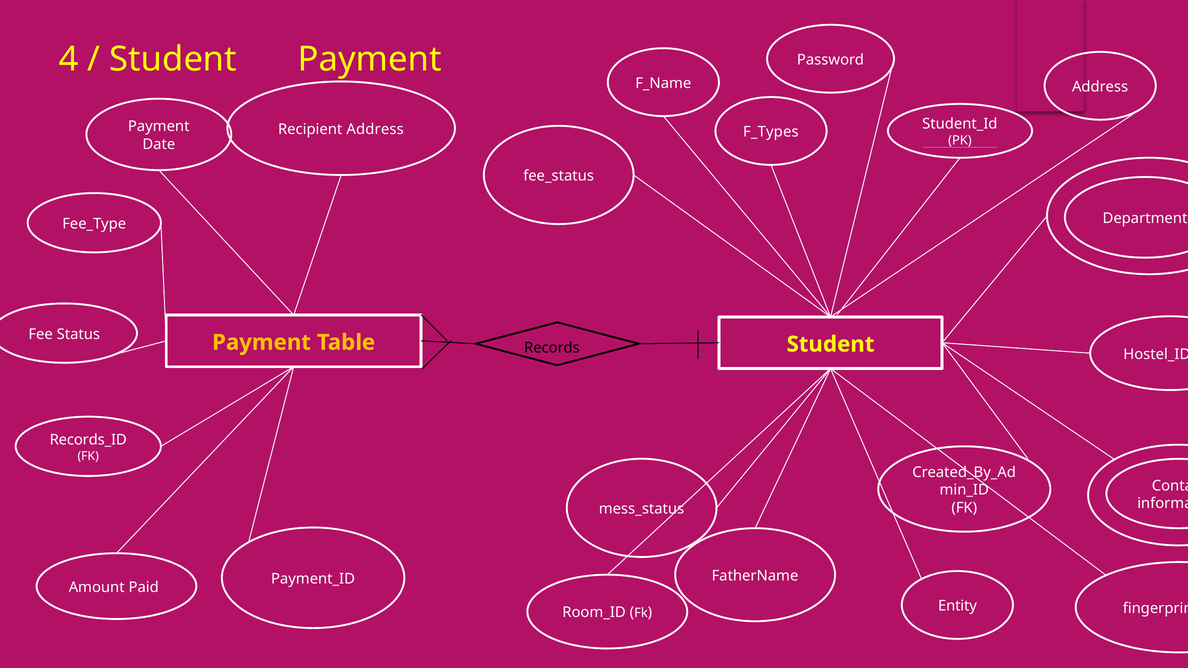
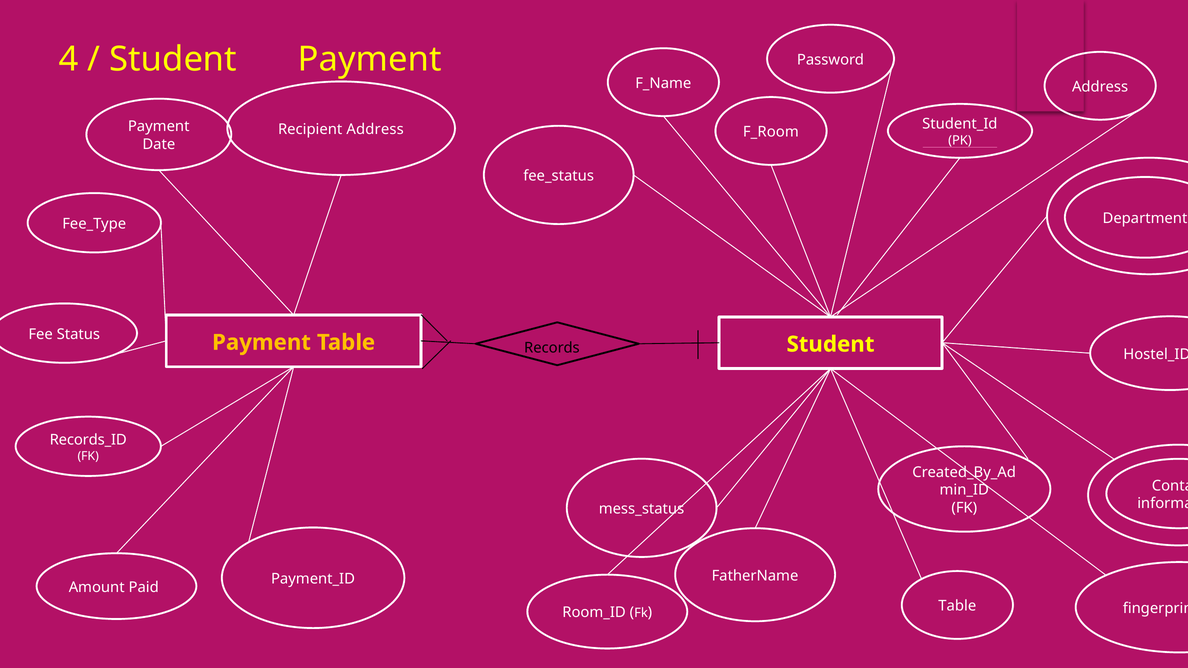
F_Types: F_Types -> F_Room
Entity at (957, 606): Entity -> Table
